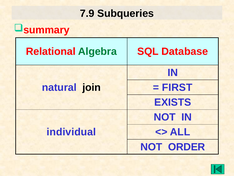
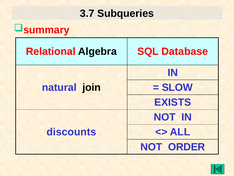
7.9: 7.9 -> 3.7
Algebra colour: green -> black
FIRST: FIRST -> SLOW
individual: individual -> discounts
